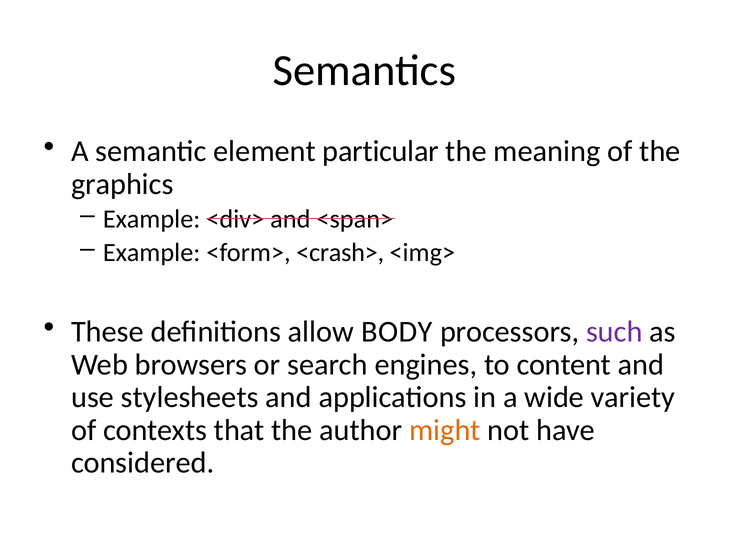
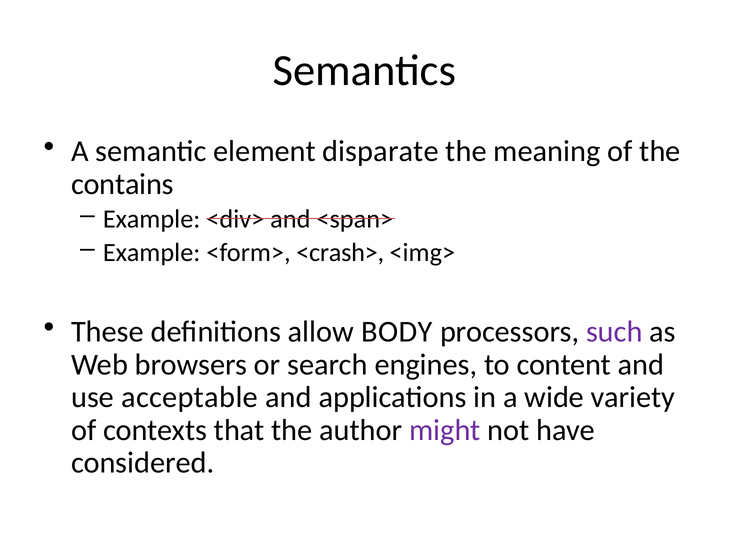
particular: particular -> disparate
graphics: graphics -> contains
stylesheets: stylesheets -> acceptable
might colour: orange -> purple
